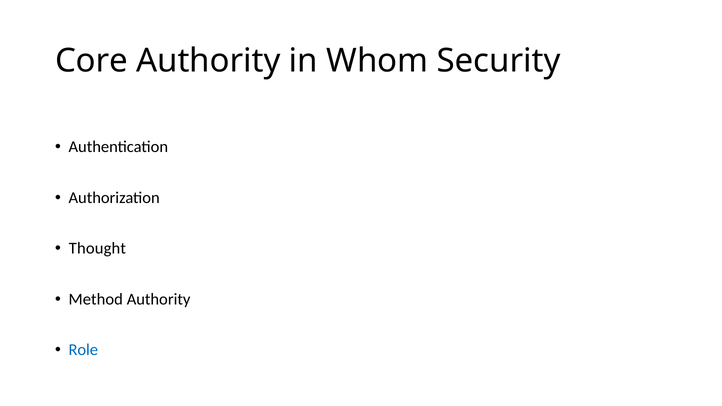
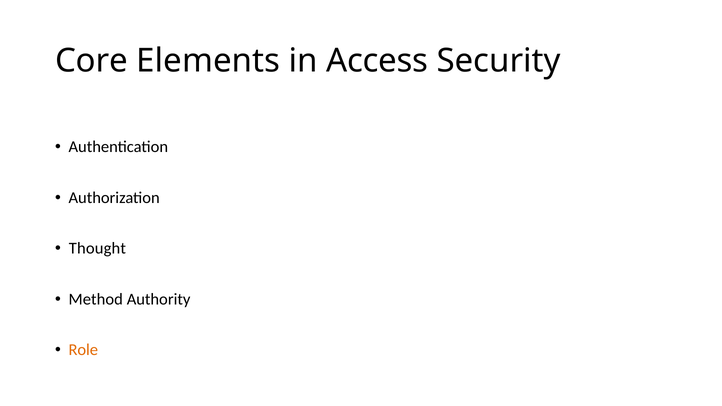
Core Authority: Authority -> Elements
Whom: Whom -> Access
Role colour: blue -> orange
